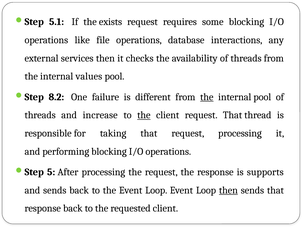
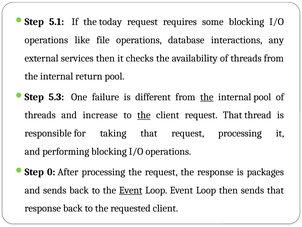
exists: exists -> today
values: values -> return
8.2: 8.2 -> 5.3
5: 5 -> 0
supports: supports -> packages
Event at (131, 190) underline: none -> present
then at (228, 190) underline: present -> none
